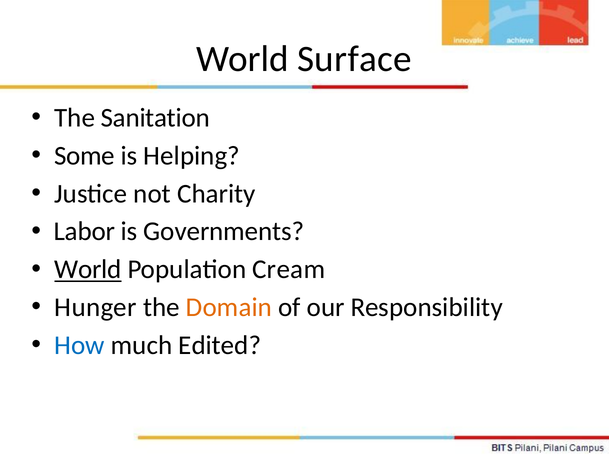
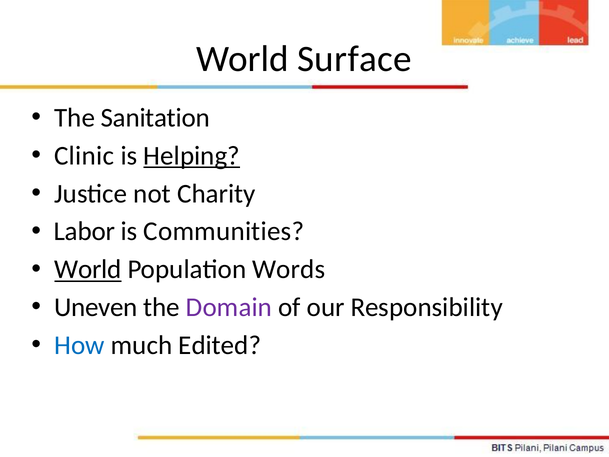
Some: Some -> Clinic
Helping underline: none -> present
Governments: Governments -> Communities
Cream: Cream -> Words
Hunger: Hunger -> Uneven
Domain colour: orange -> purple
